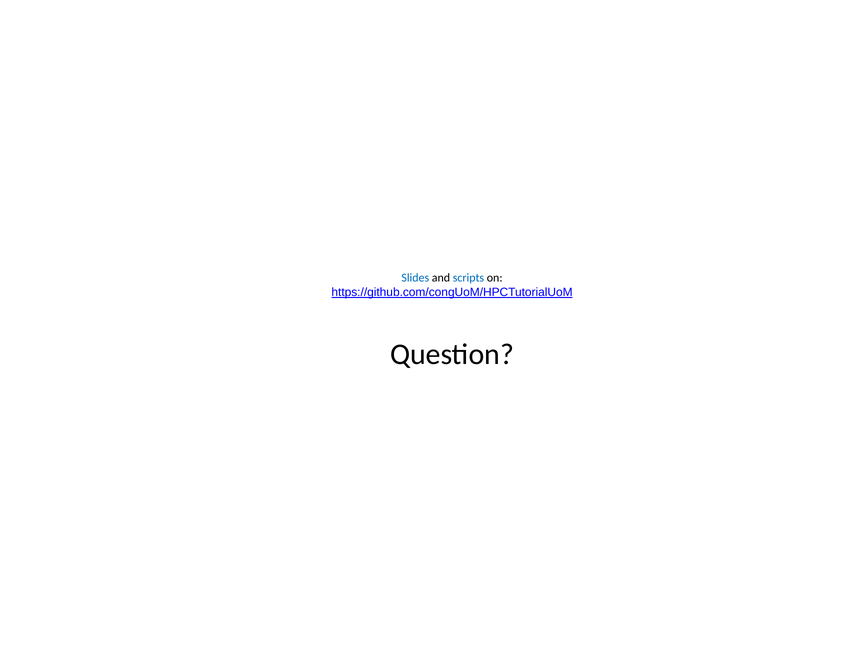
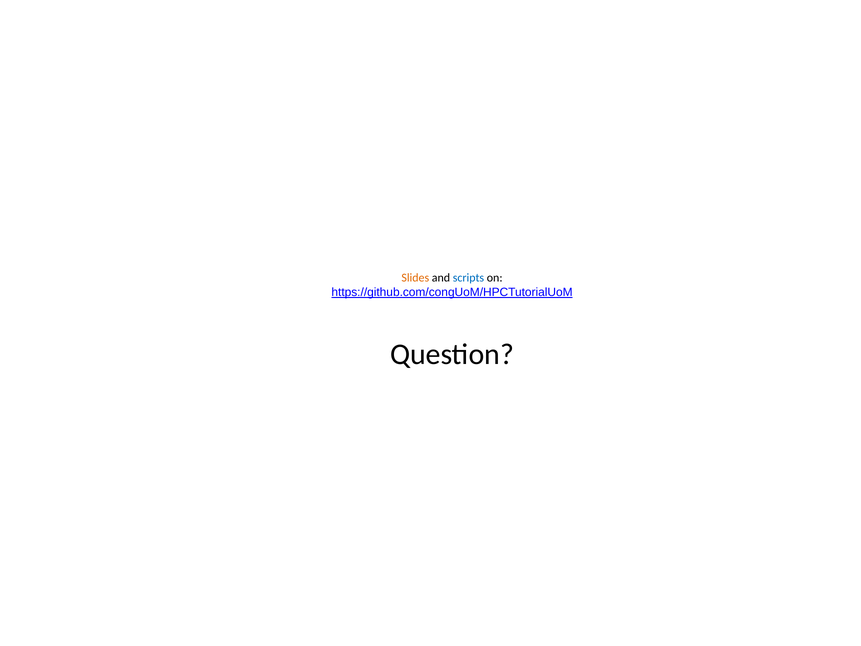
Slides colour: blue -> orange
